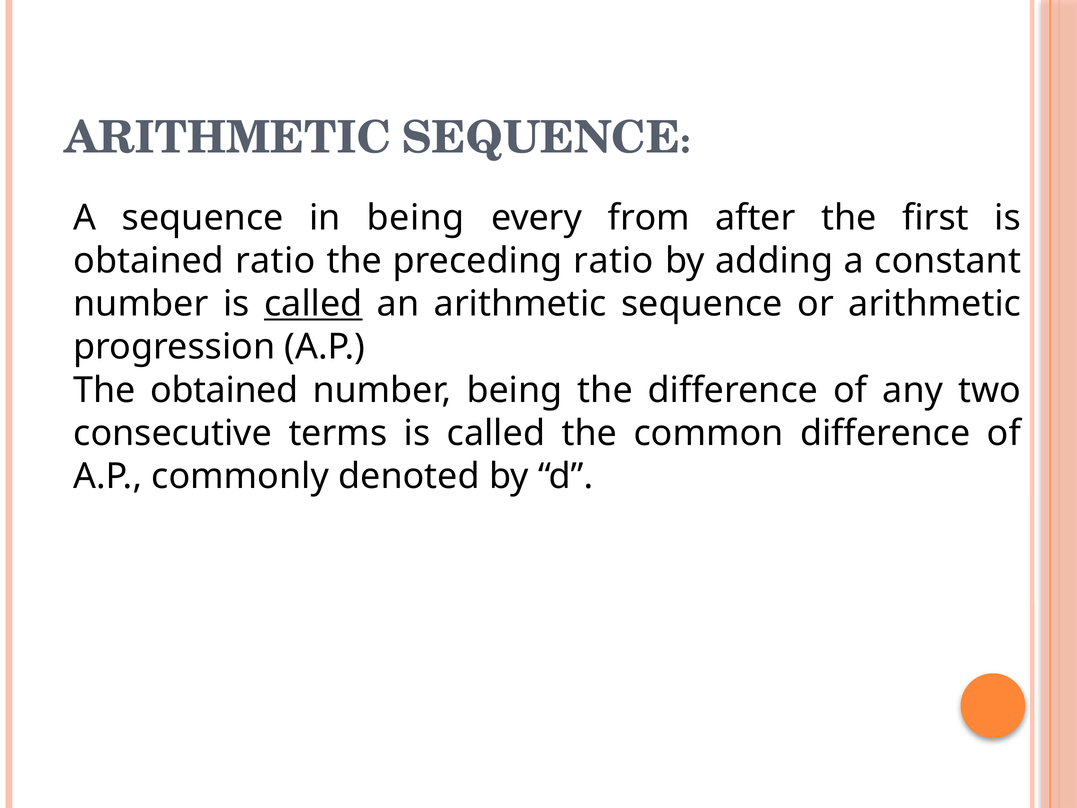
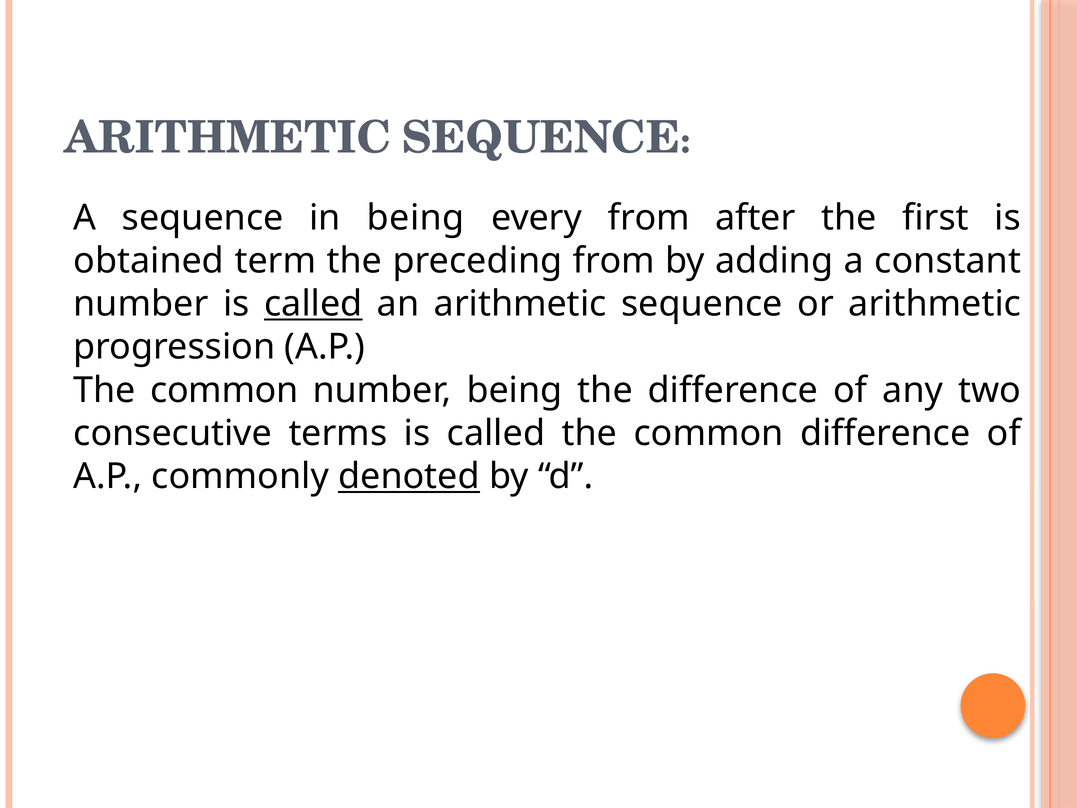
obtained ratio: ratio -> term
preceding ratio: ratio -> from
obtained at (224, 390): obtained -> common
denoted underline: none -> present
